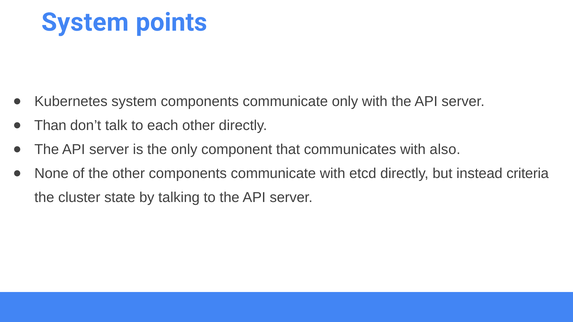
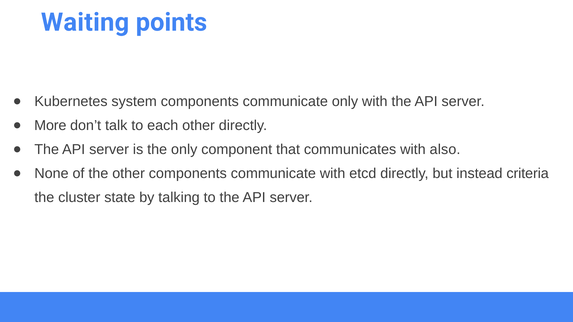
System at (85, 22): System -> Waiting
Than: Than -> More
